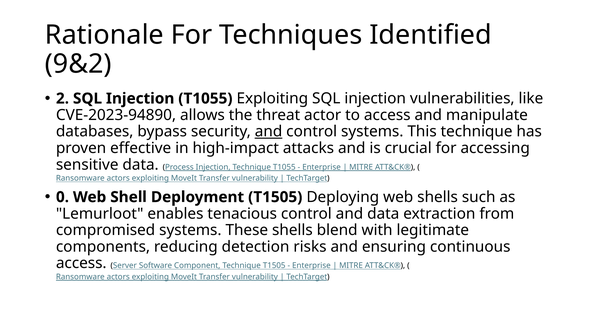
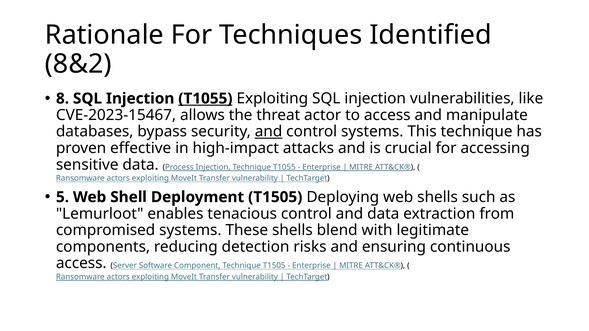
9&2: 9&2 -> 8&2
2: 2 -> 8
T1055 at (205, 99) underline: none -> present
CVE-2023-94890: CVE-2023-94890 -> CVE-2023-15467
0: 0 -> 5
